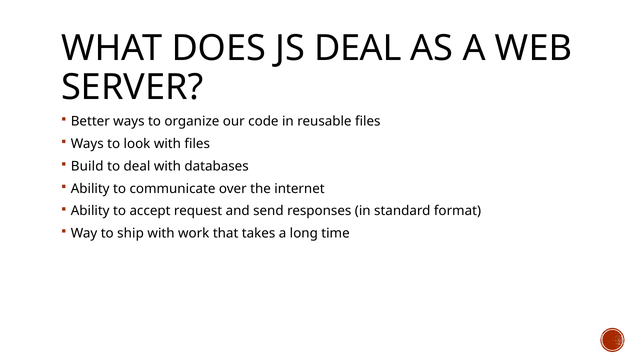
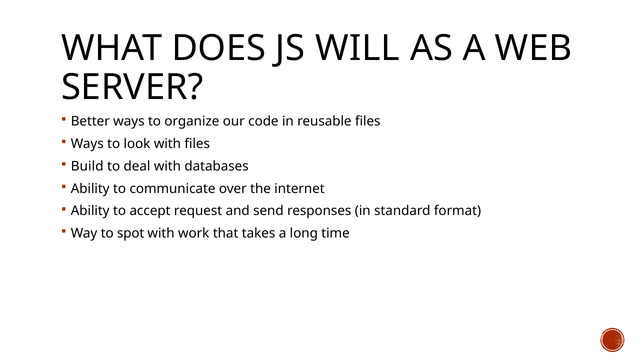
JS DEAL: DEAL -> WILL
ship: ship -> spot
